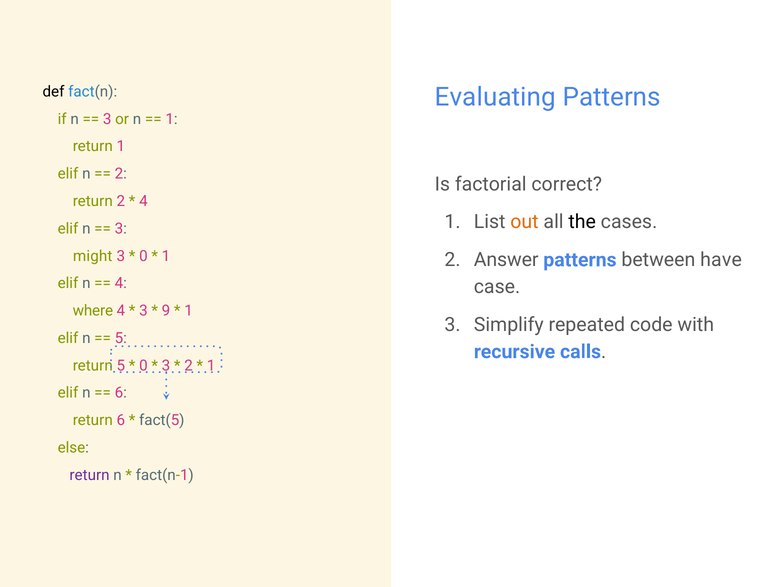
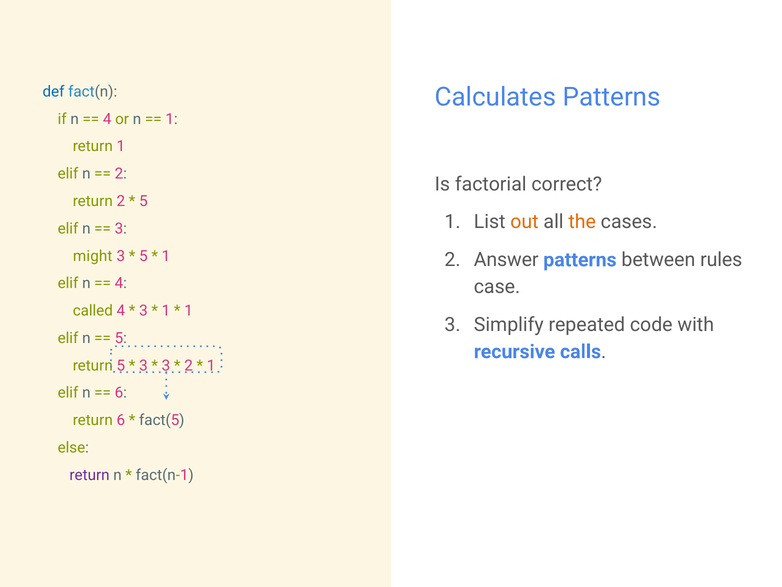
def colour: black -> blue
Evaluating: Evaluating -> Calculates
3 at (107, 119): 3 -> 4
4 at (143, 201): 4 -> 5
the colour: black -> orange
0 at (143, 256): 0 -> 5
have: have -> rules
where: where -> called
9 at (166, 311): 9 -> 1
0 at (143, 365): 0 -> 3
